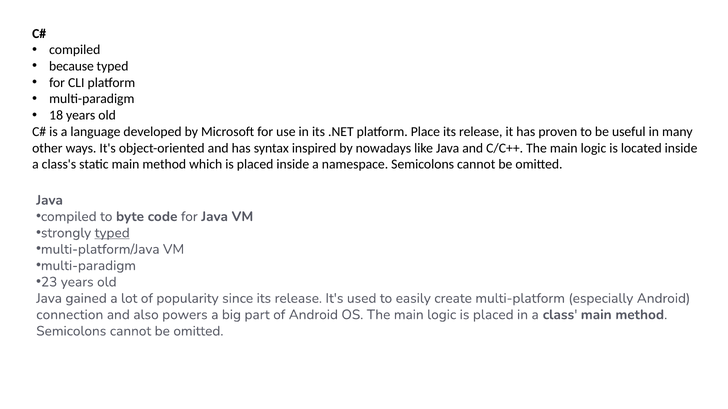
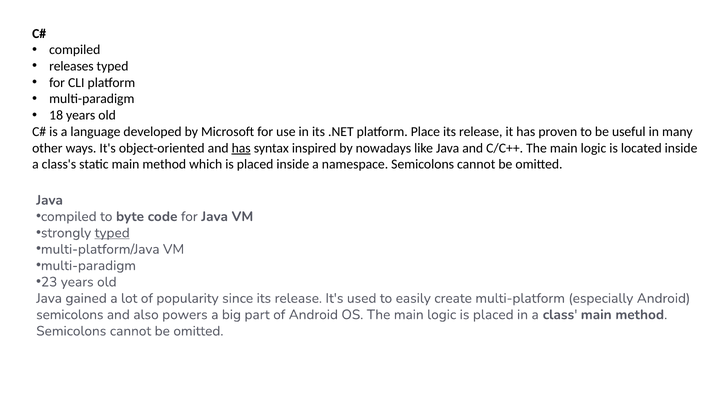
because: because -> releases
has at (241, 148) underline: none -> present
connection at (70, 315): connection -> semicolons
